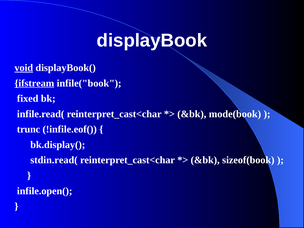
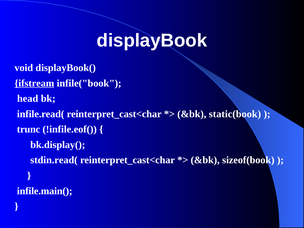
void underline: present -> none
fixed: fixed -> head
mode(book: mode(book -> static(book
infile.open(: infile.open( -> infile.main(
